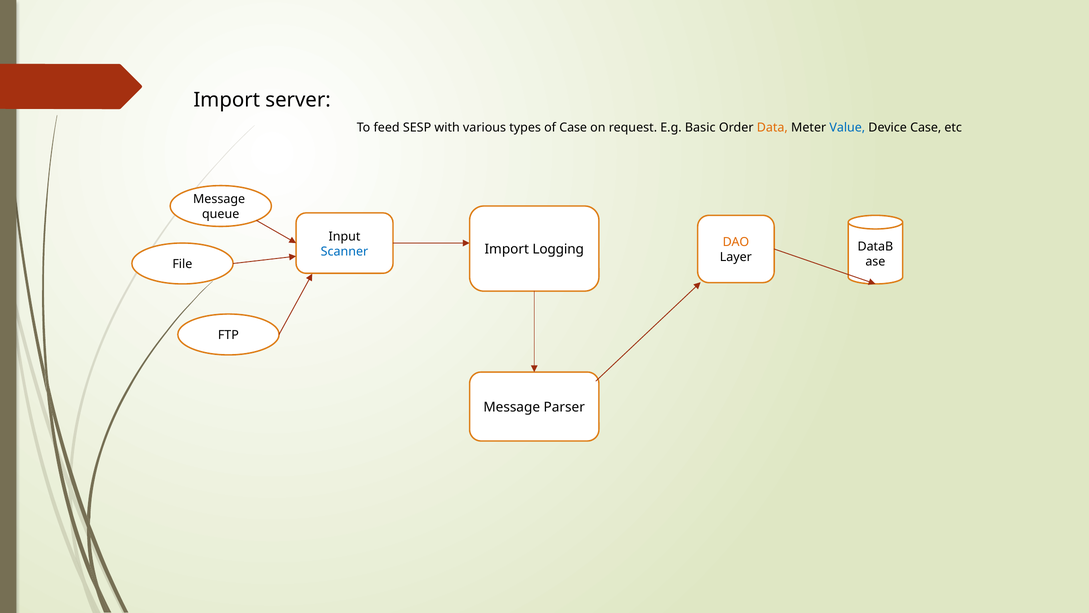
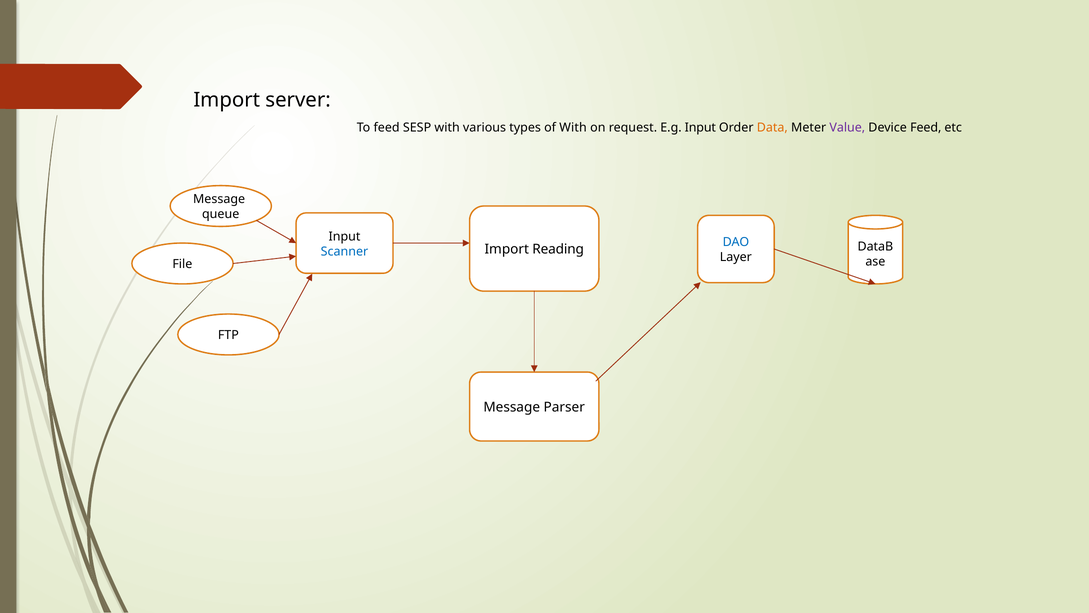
of Case: Case -> With
E.g Basic: Basic -> Input
Value colour: blue -> purple
Device Case: Case -> Feed
DAO colour: orange -> blue
Logging: Logging -> Reading
